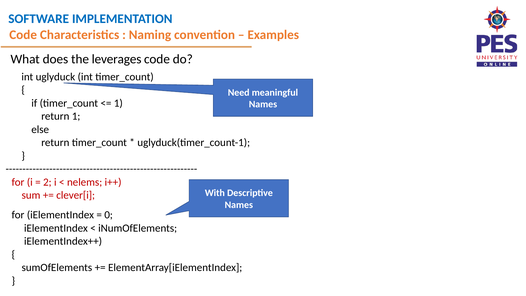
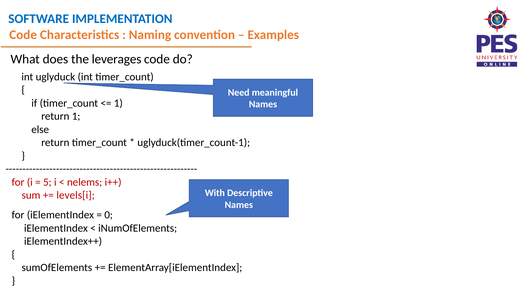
2: 2 -> 5
clever[i: clever[i -> levels[i
